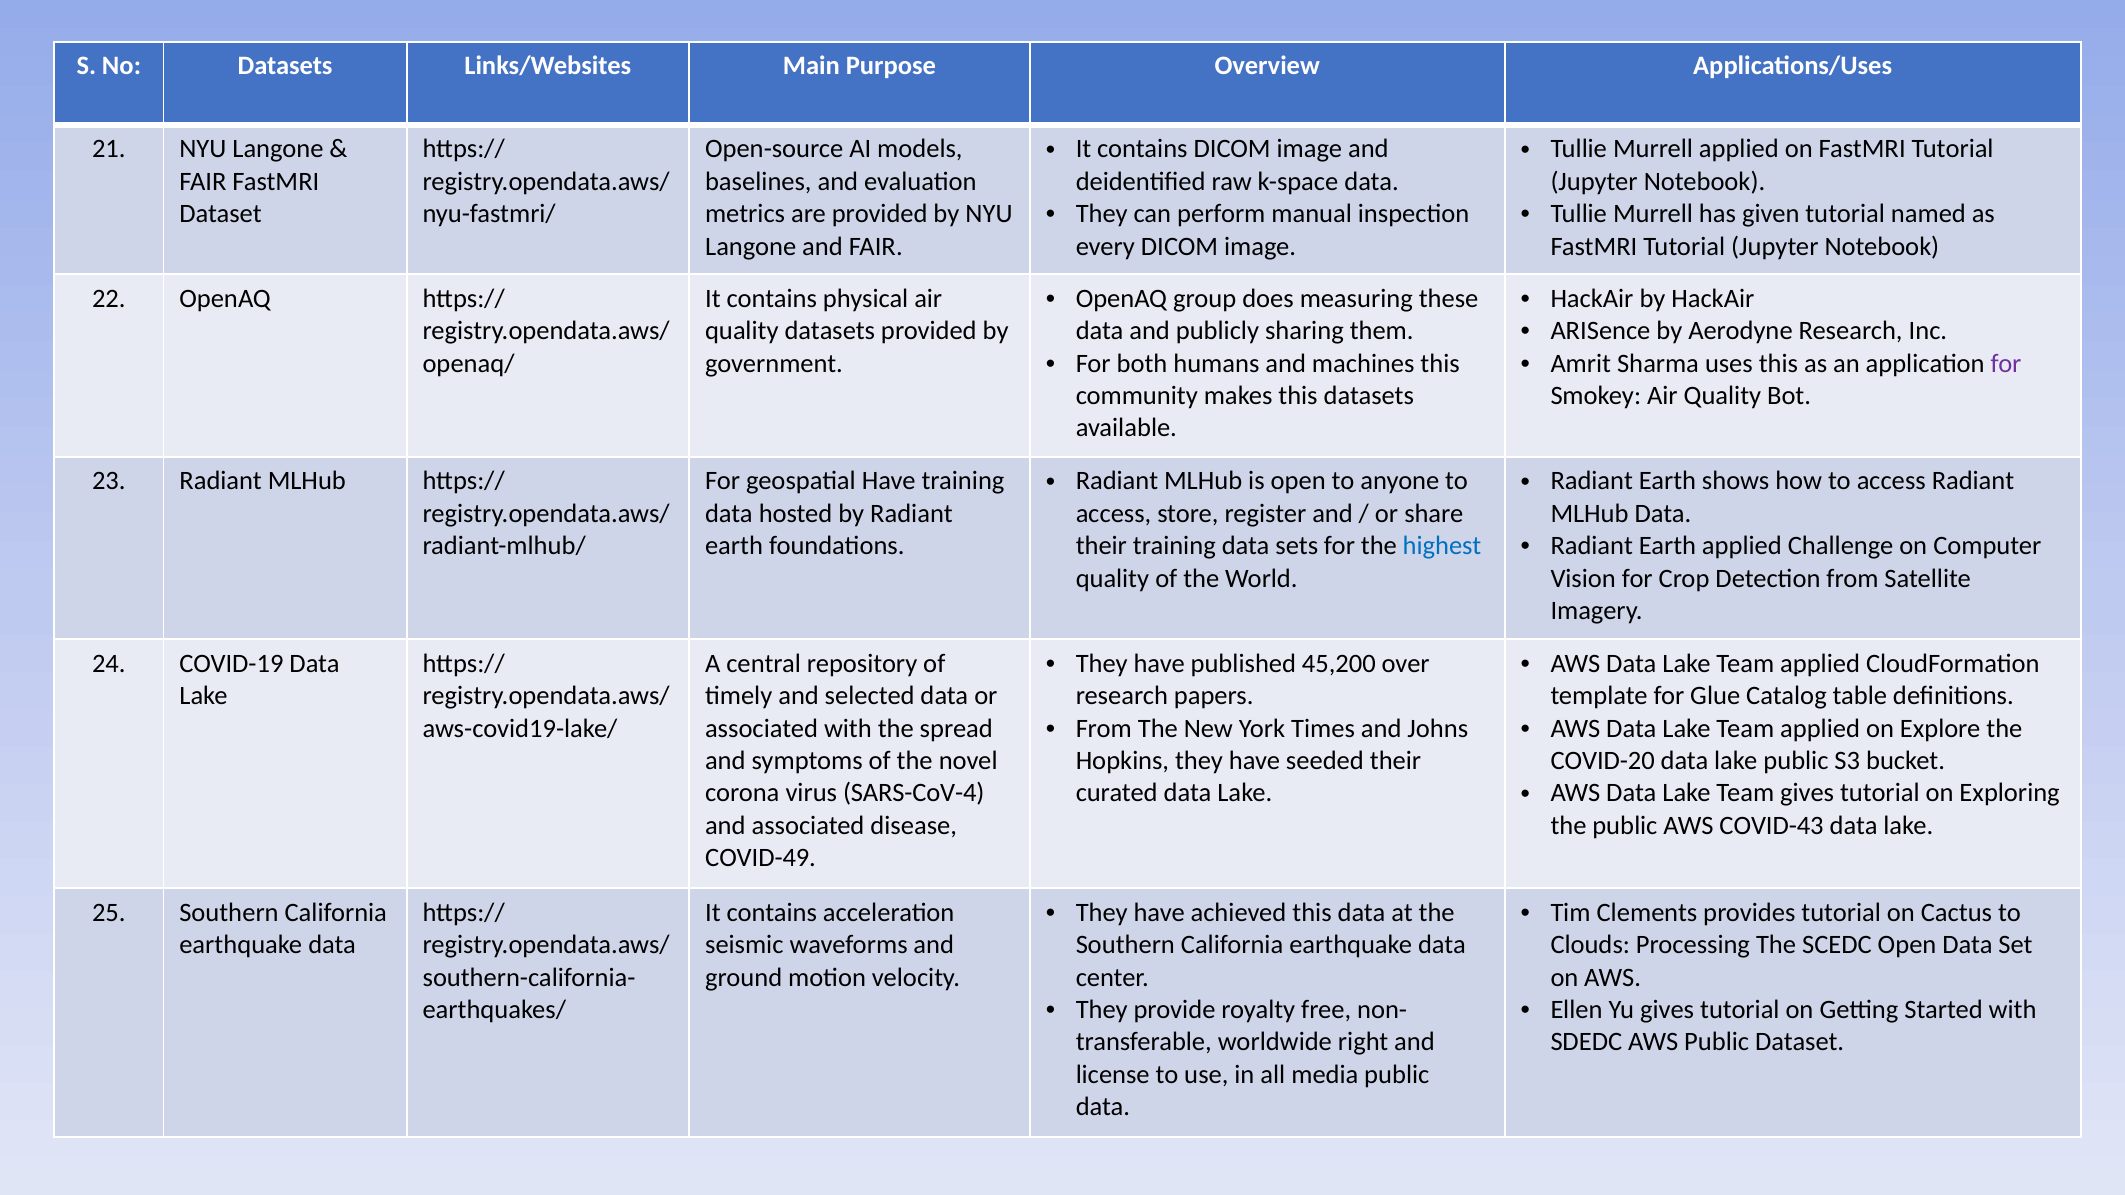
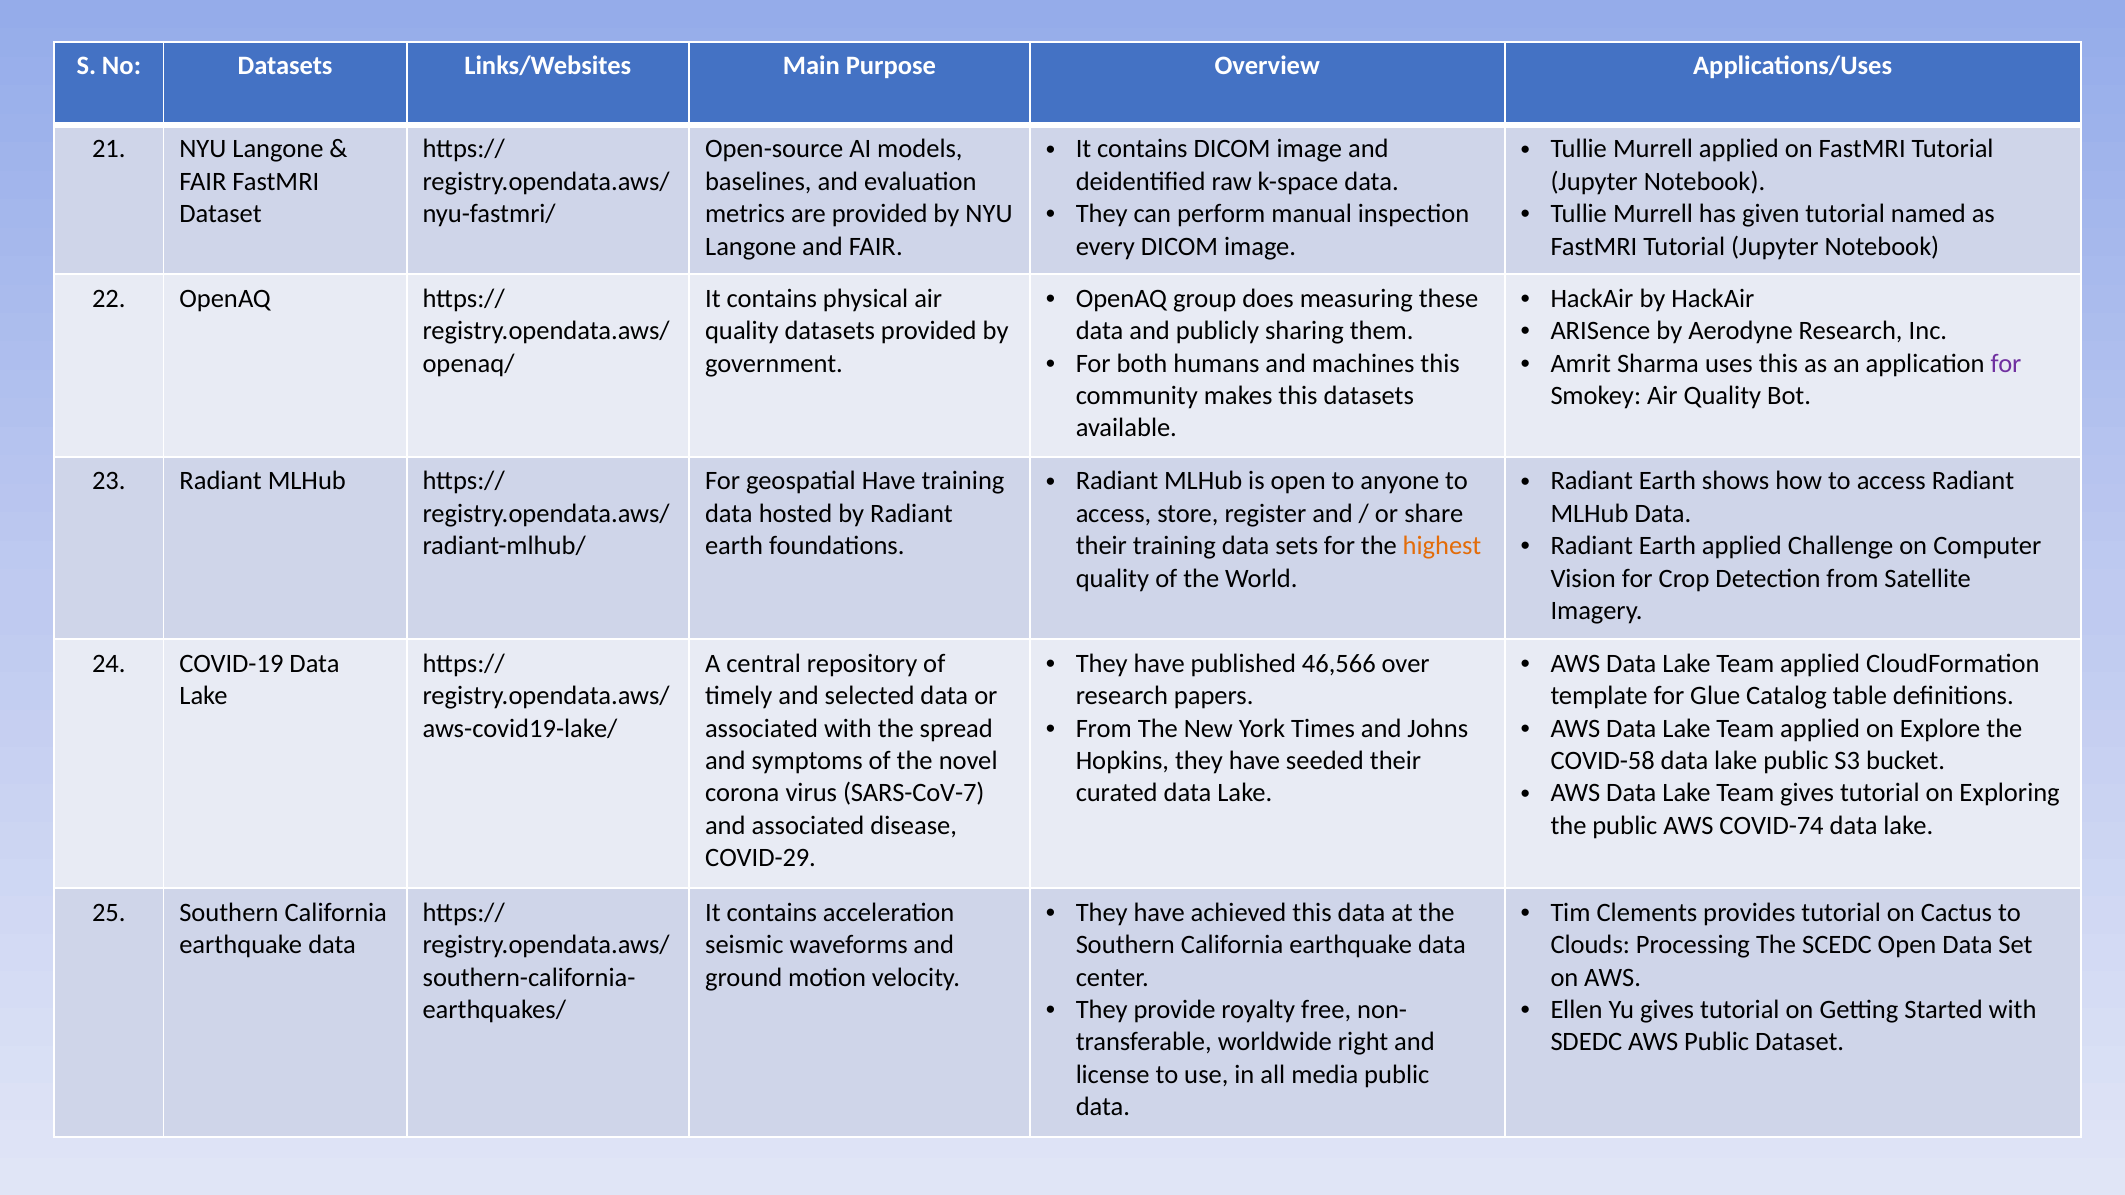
highest colour: blue -> orange
45,200: 45,200 -> 46,566
COVID-20: COVID-20 -> COVID-58
SARS-CoV-4: SARS-CoV-4 -> SARS-CoV-7
COVID-43: COVID-43 -> COVID-74
COVID-49: COVID-49 -> COVID-29
